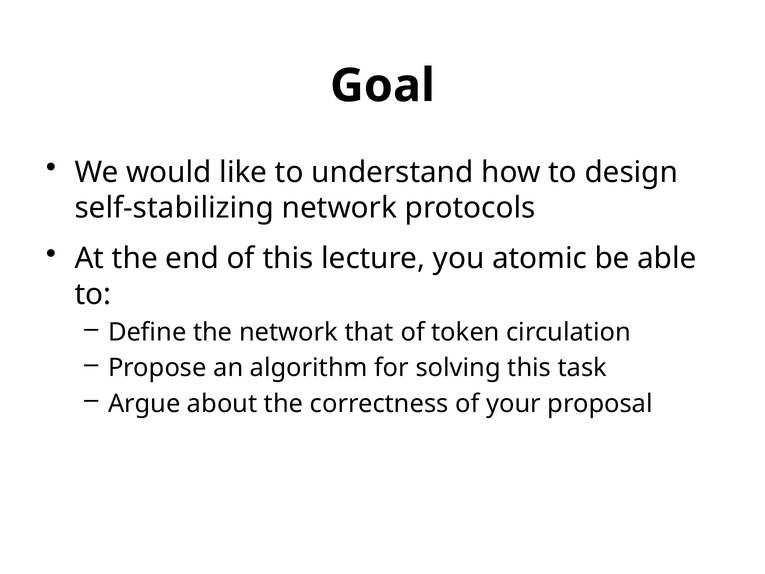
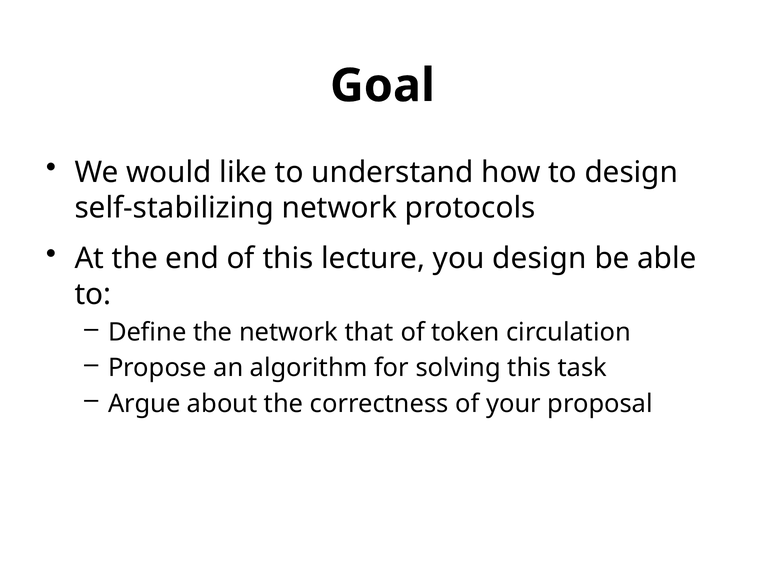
you atomic: atomic -> design
